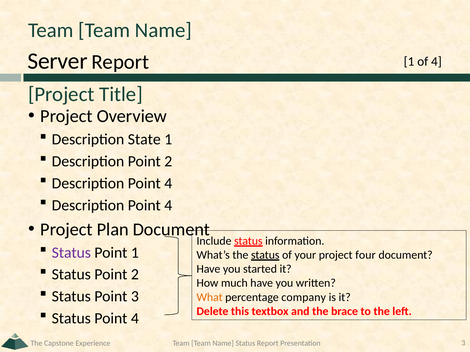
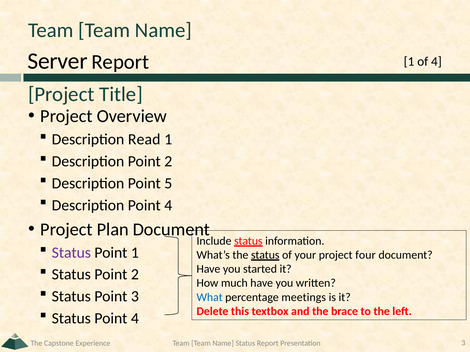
State: State -> Read
4 at (168, 184): 4 -> 5
What colour: orange -> blue
company: company -> meetings
